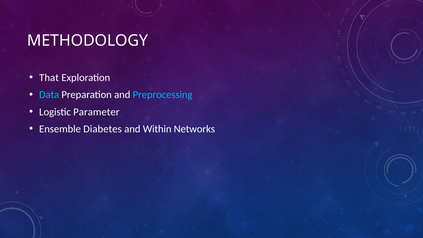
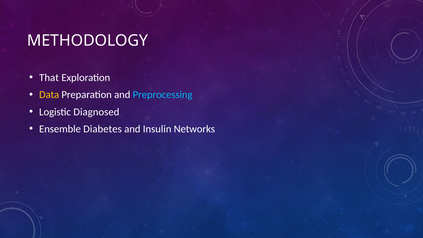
Data colour: light blue -> yellow
Parameter: Parameter -> Diagnosed
Within: Within -> Insulin
